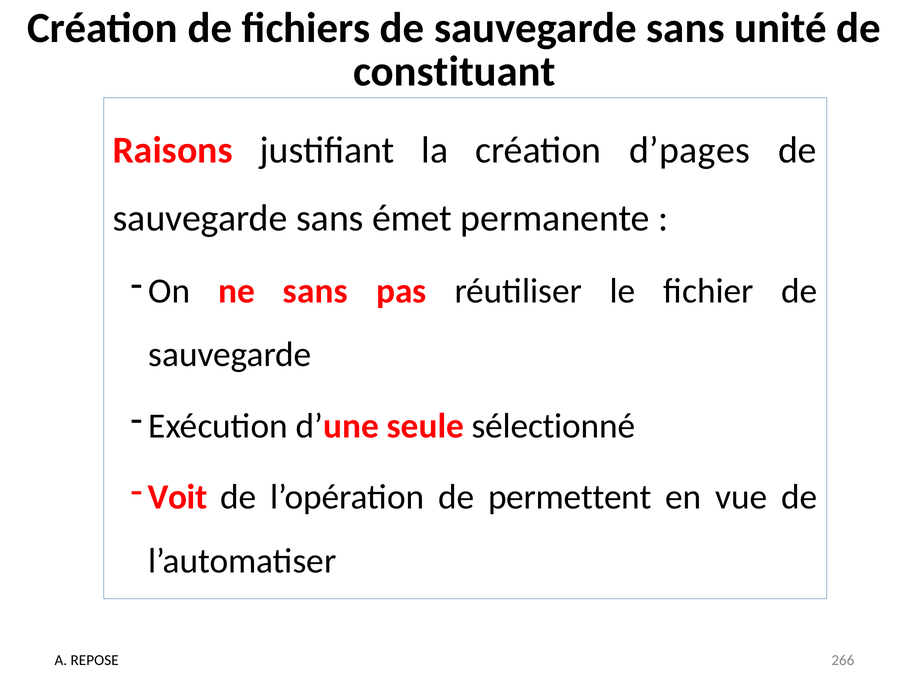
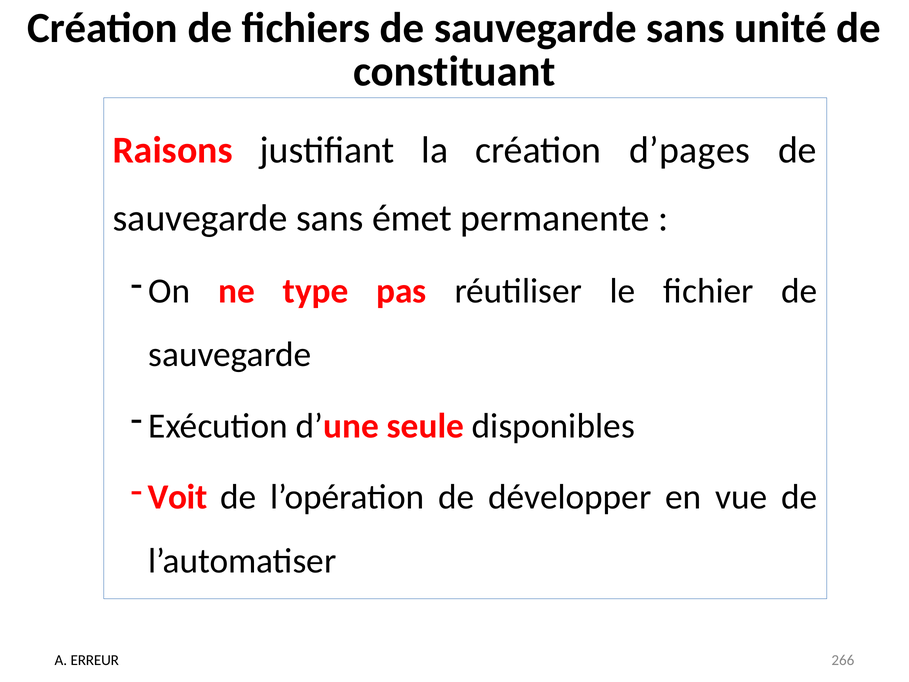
ne sans: sans -> type
sélectionné: sélectionné -> disponibles
permettent: permettent -> développer
REPOSE: REPOSE -> ERREUR
